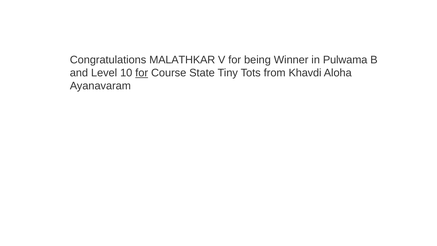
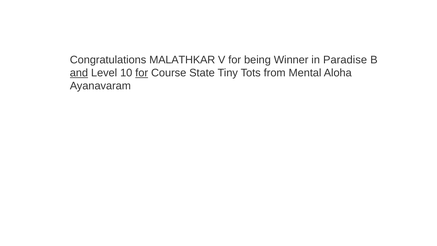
Pulwama: Pulwama -> Paradise
and underline: none -> present
Khavdi: Khavdi -> Mental
